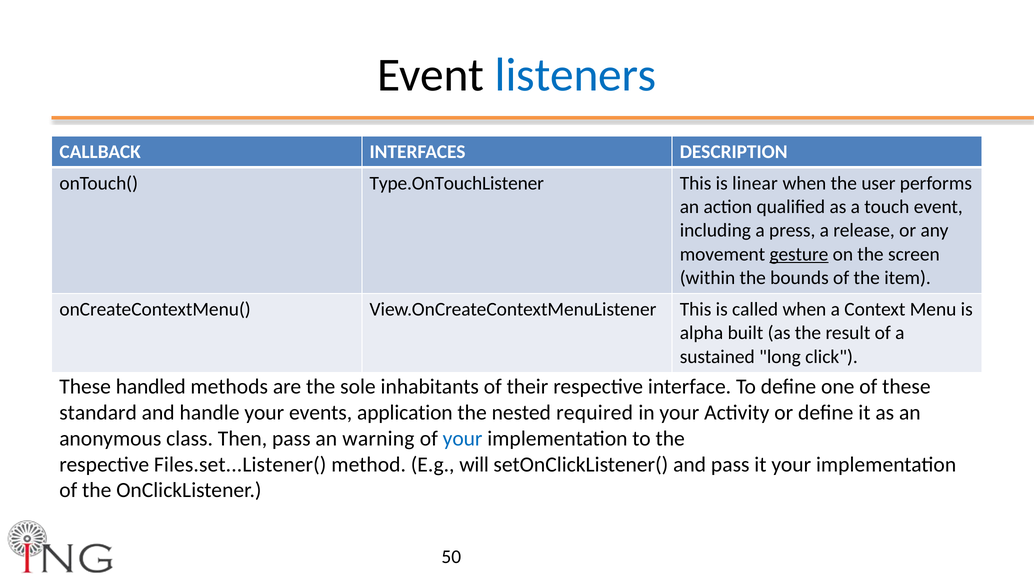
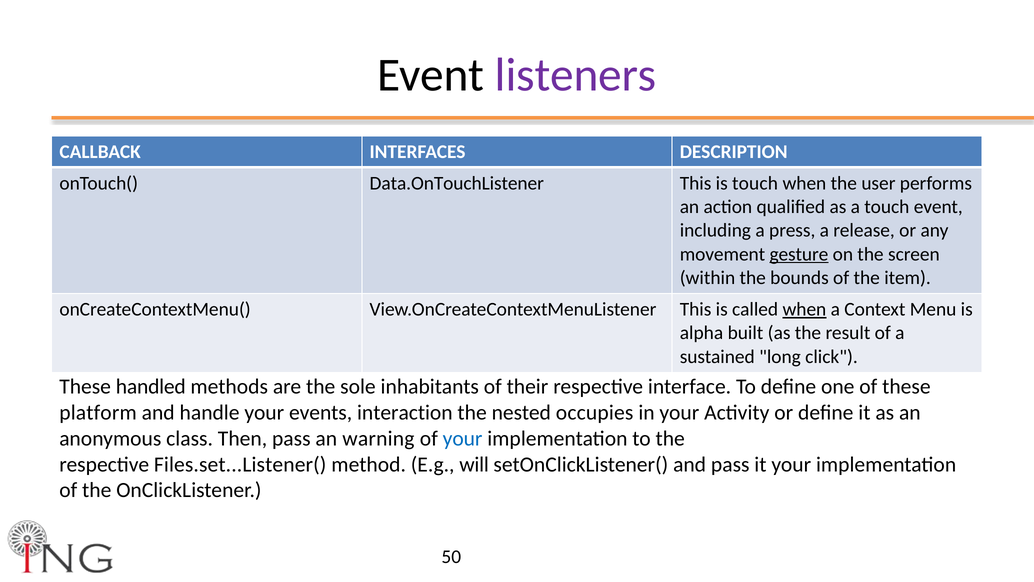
listeners colour: blue -> purple
Type.OnTouchListener: Type.OnTouchListener -> Data.OnTouchListener
is linear: linear -> touch
when at (804, 309) underline: none -> present
standard: standard -> platform
application: application -> interaction
required: required -> occupies
